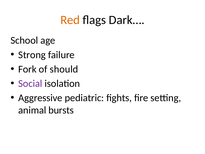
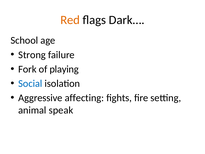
should: should -> playing
Social colour: purple -> blue
pediatric: pediatric -> affecting
bursts: bursts -> speak
